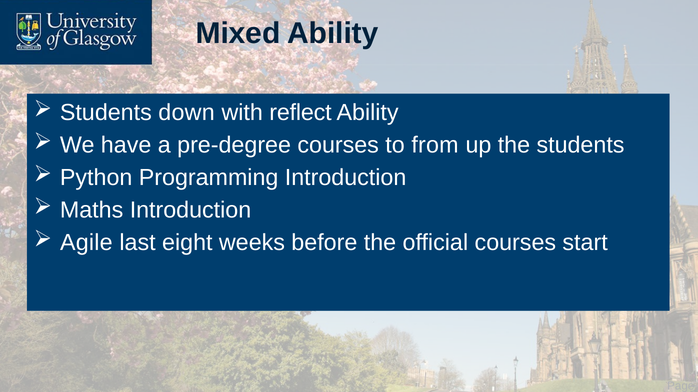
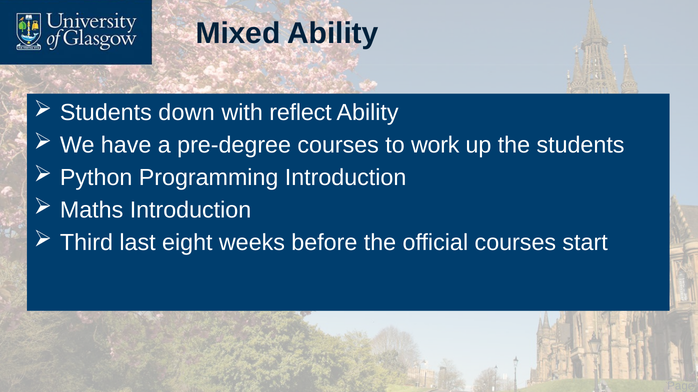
from: from -> work
Agile: Agile -> Third
